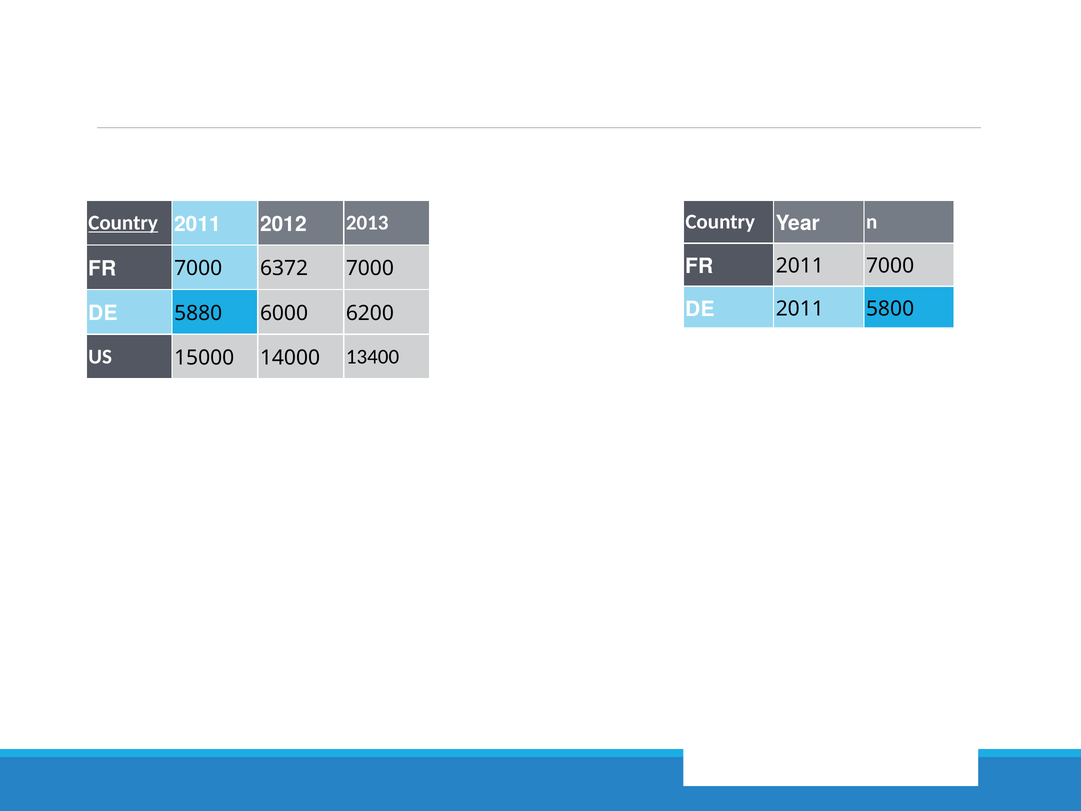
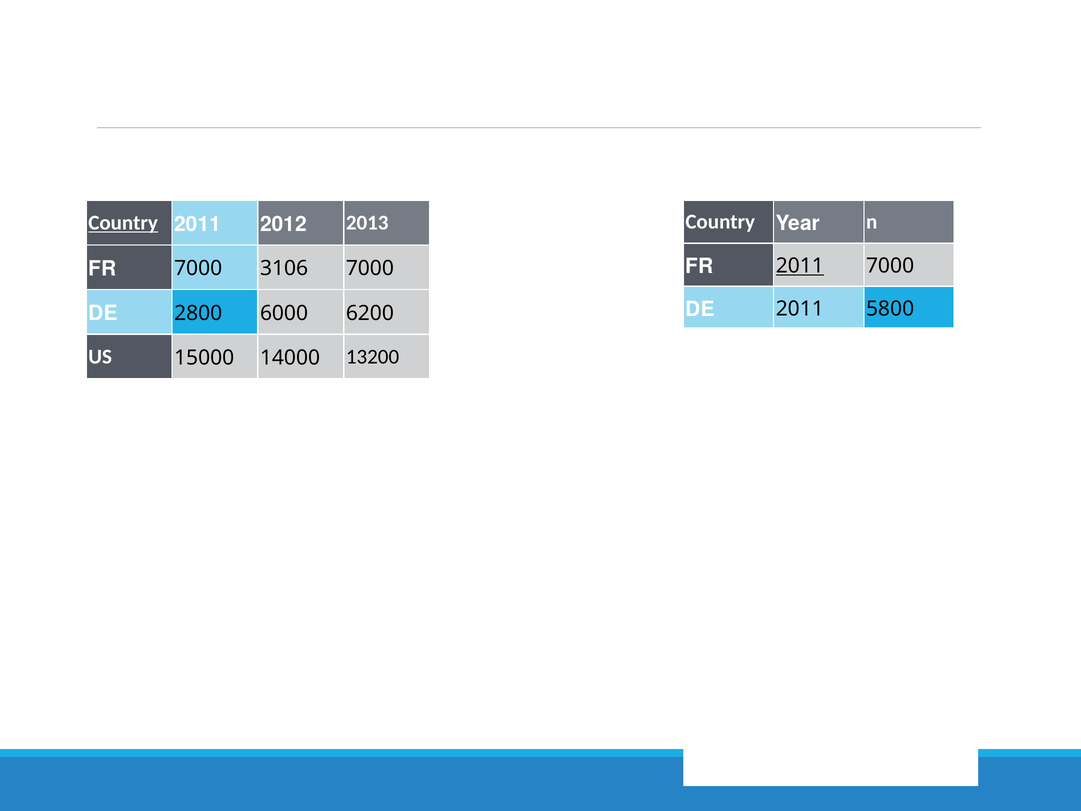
2011 at (800, 266) underline: none -> present
6372: 6372 -> 3106
5880: 5880 -> 2800
13400: 13400 -> 13200
